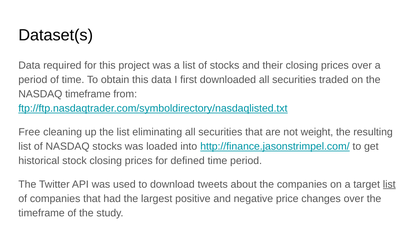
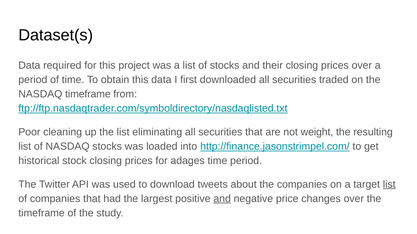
Free: Free -> Poor
defined: defined -> adages
and at (222, 199) underline: none -> present
